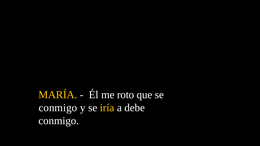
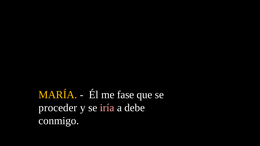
roto: roto -> fase
conmigo at (58, 108): conmigo -> proceder
iría colour: yellow -> pink
